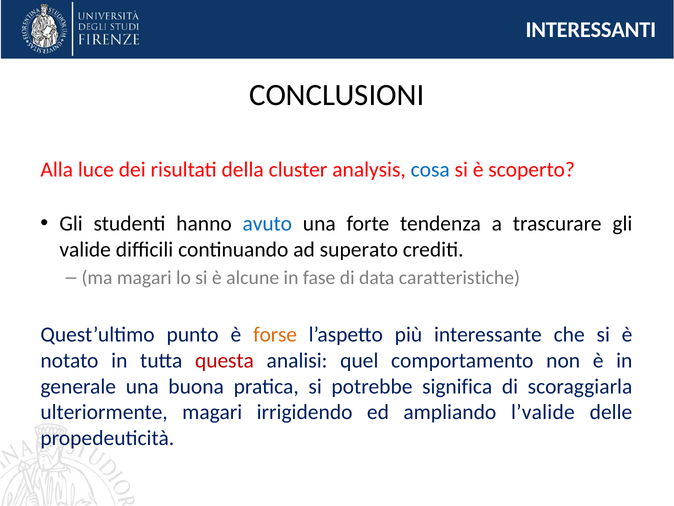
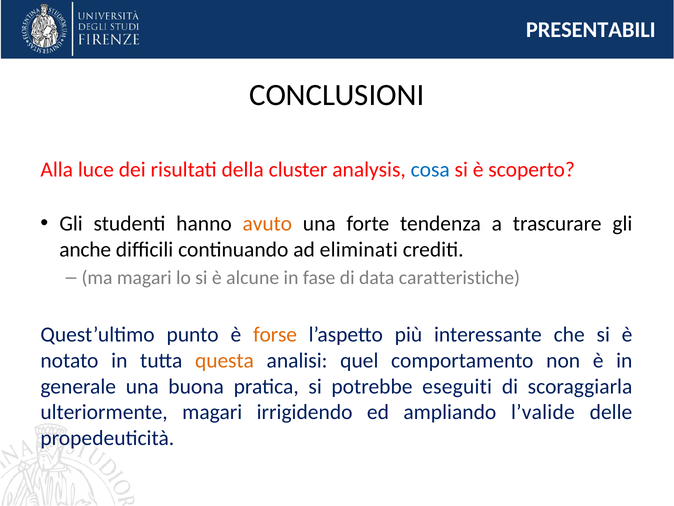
INTERESSANTI: INTERESSANTI -> PRESENTABILI
avuto colour: blue -> orange
valide: valide -> anche
superato: superato -> eliminati
questa colour: red -> orange
significa: significa -> eseguiti
